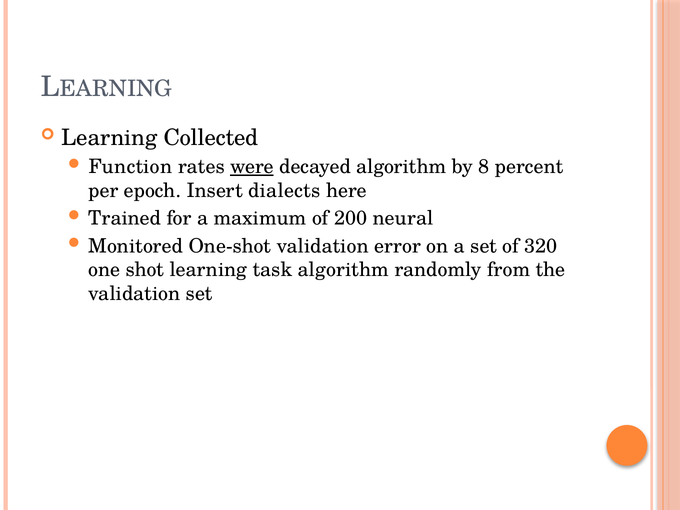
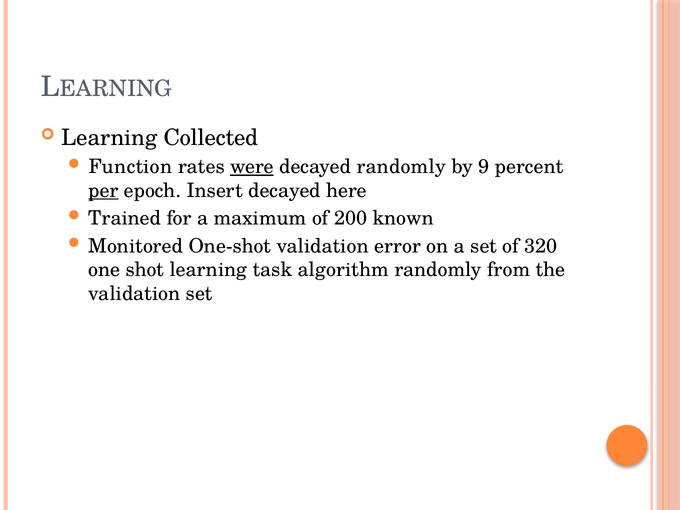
decayed algorithm: algorithm -> randomly
8: 8 -> 9
per underline: none -> present
Insert dialects: dialects -> decayed
neural: neural -> known
